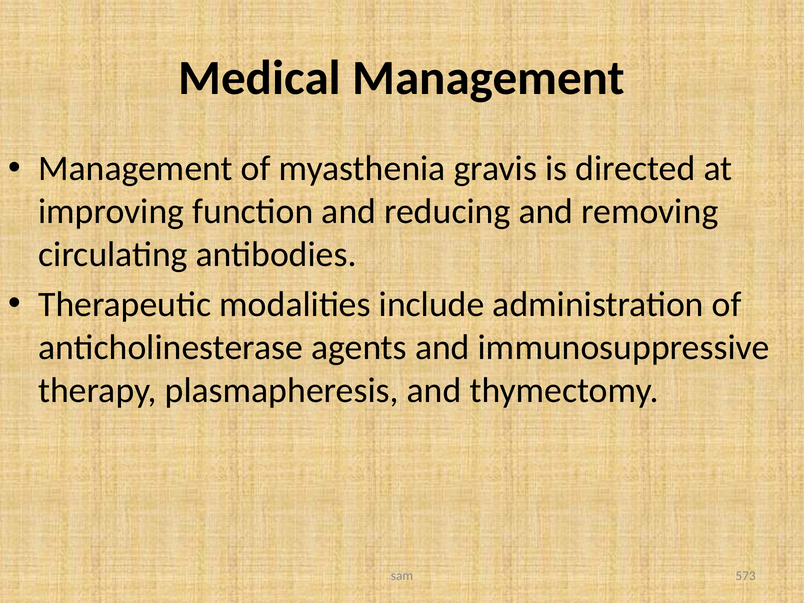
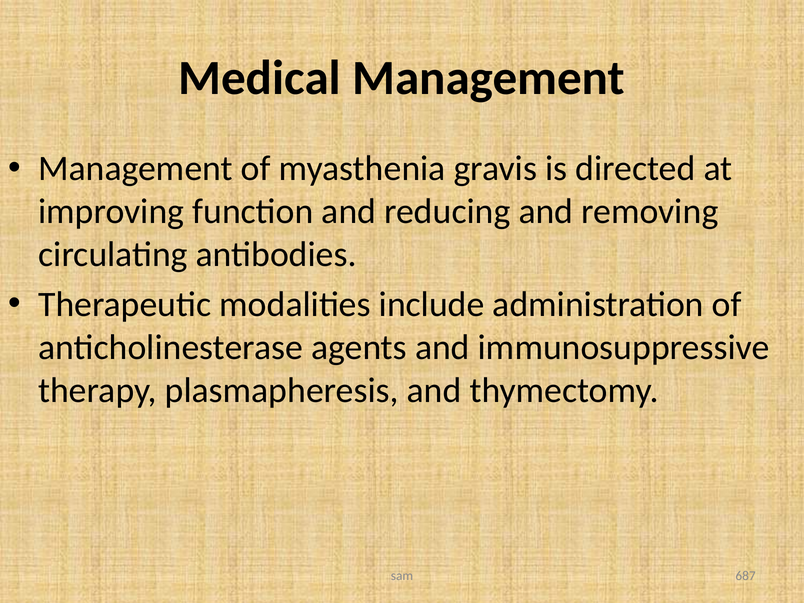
573: 573 -> 687
